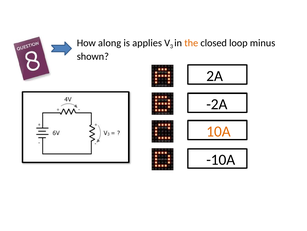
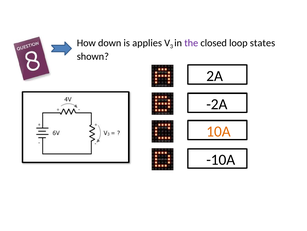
along: along -> down
the colour: orange -> purple
minus: minus -> states
